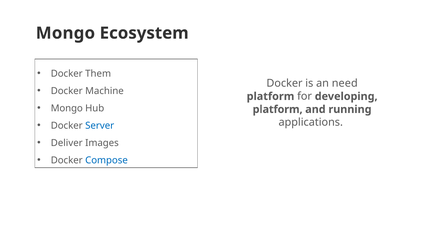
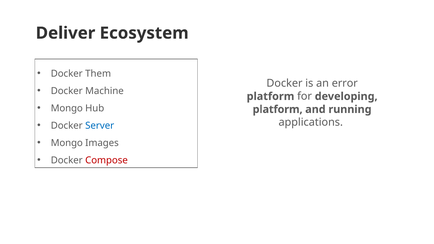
Mongo at (65, 33): Mongo -> Deliver
need: need -> error
Deliver at (67, 143): Deliver -> Mongo
Compose colour: blue -> red
